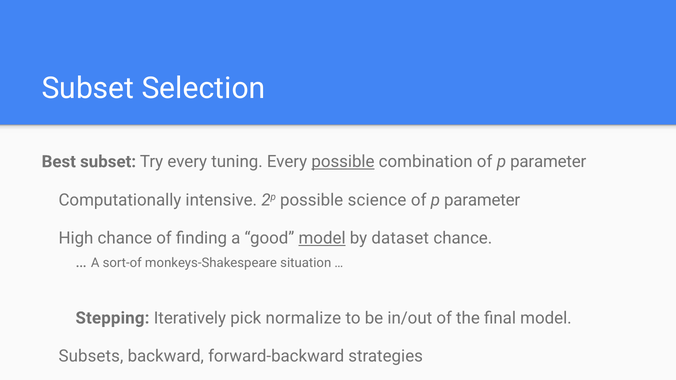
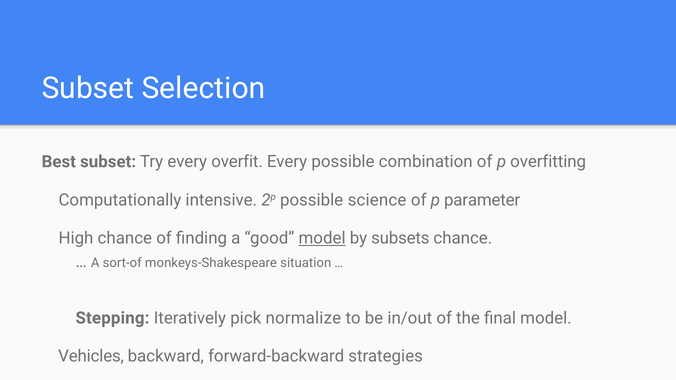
tuning: tuning -> overfit
possible at (343, 162) underline: present -> none
combination of p parameter: parameter -> overfitting
dataset: dataset -> subsets
Subsets: Subsets -> Vehicles
